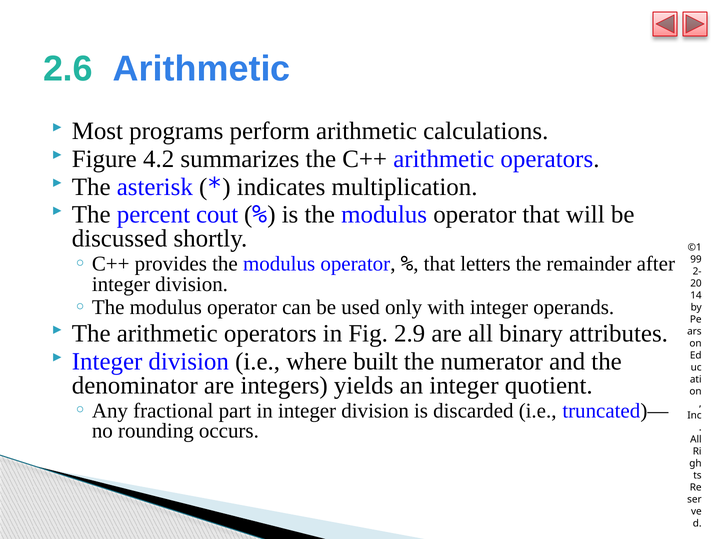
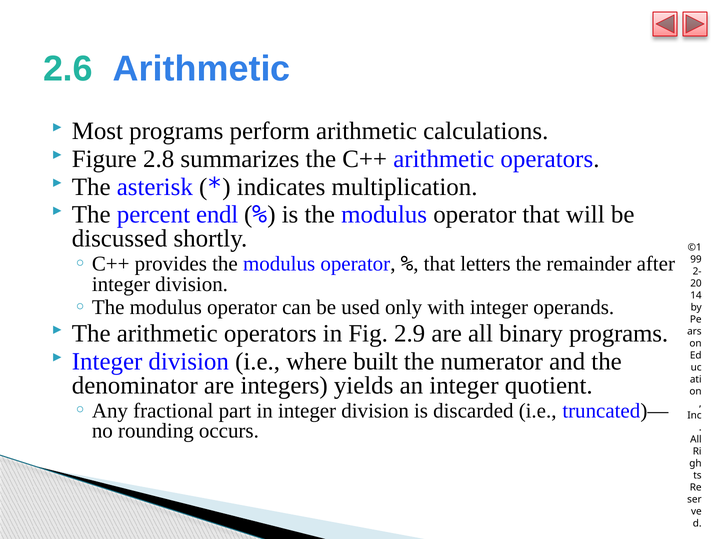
4.2: 4.2 -> 2.8
cout: cout -> endl
binary attributes: attributes -> programs
